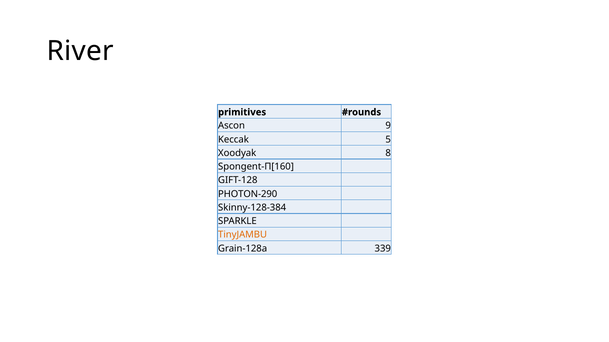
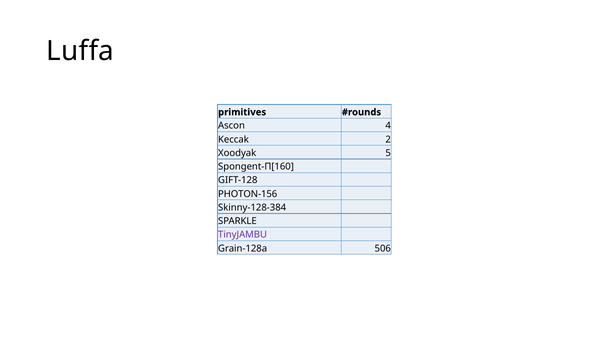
River: River -> Luffa
9: 9 -> 4
5: 5 -> 2
8: 8 -> 5
PHOTON-290: PHOTON-290 -> PHOTON-156
TinyJAMBU colour: orange -> purple
339: 339 -> 506
